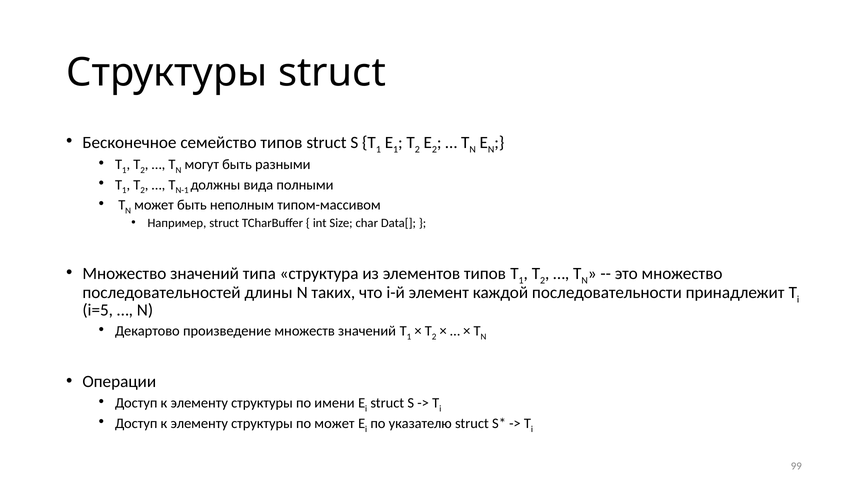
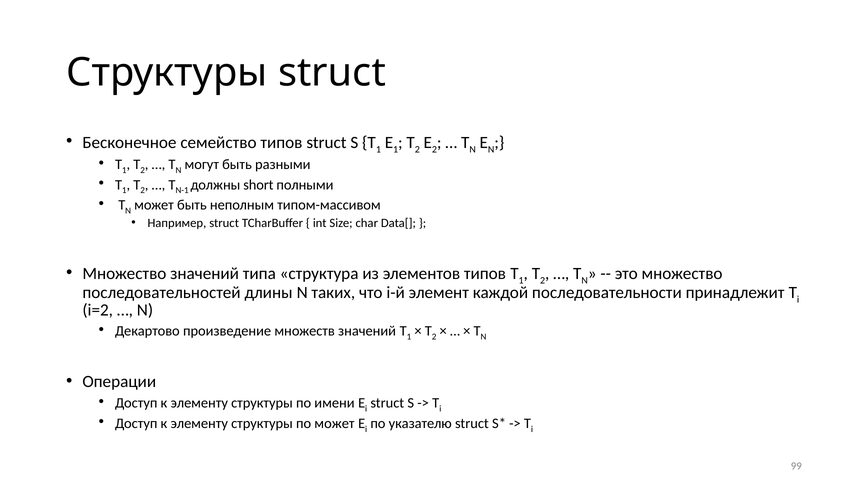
вида: вида -> short
i=5: i=5 -> i=2
